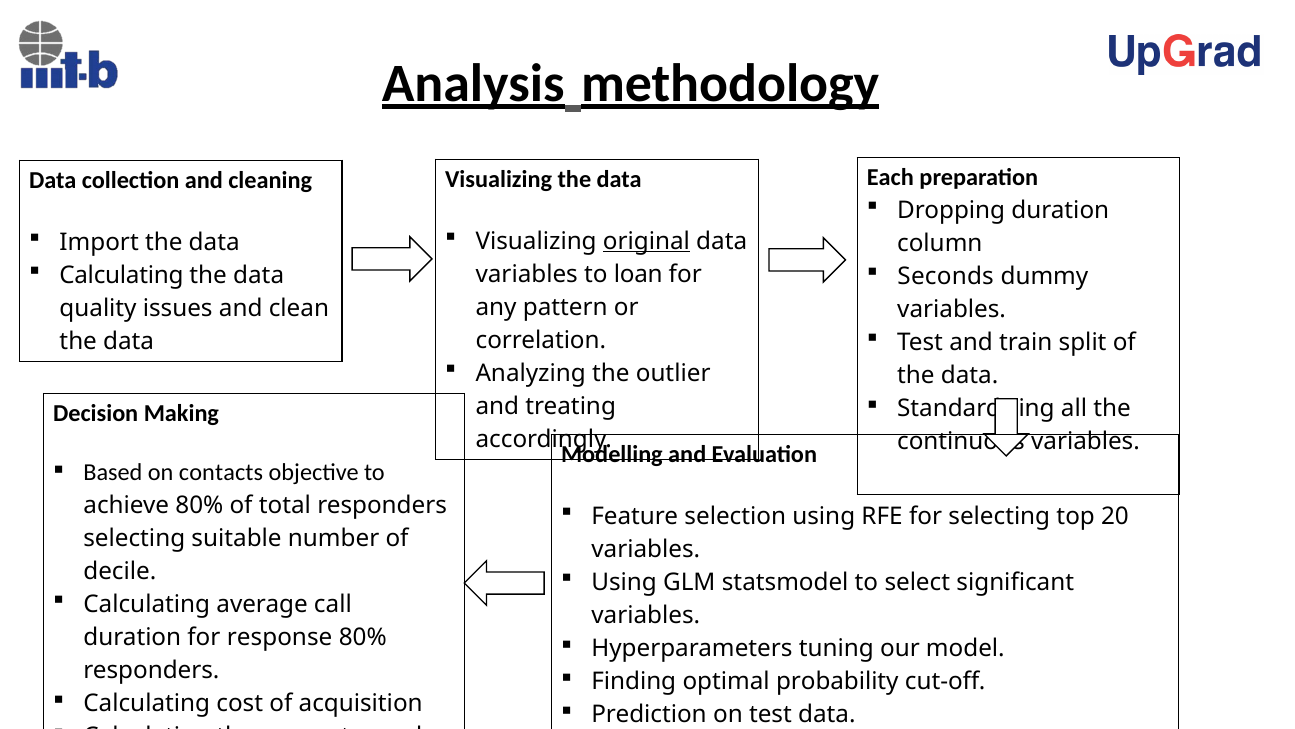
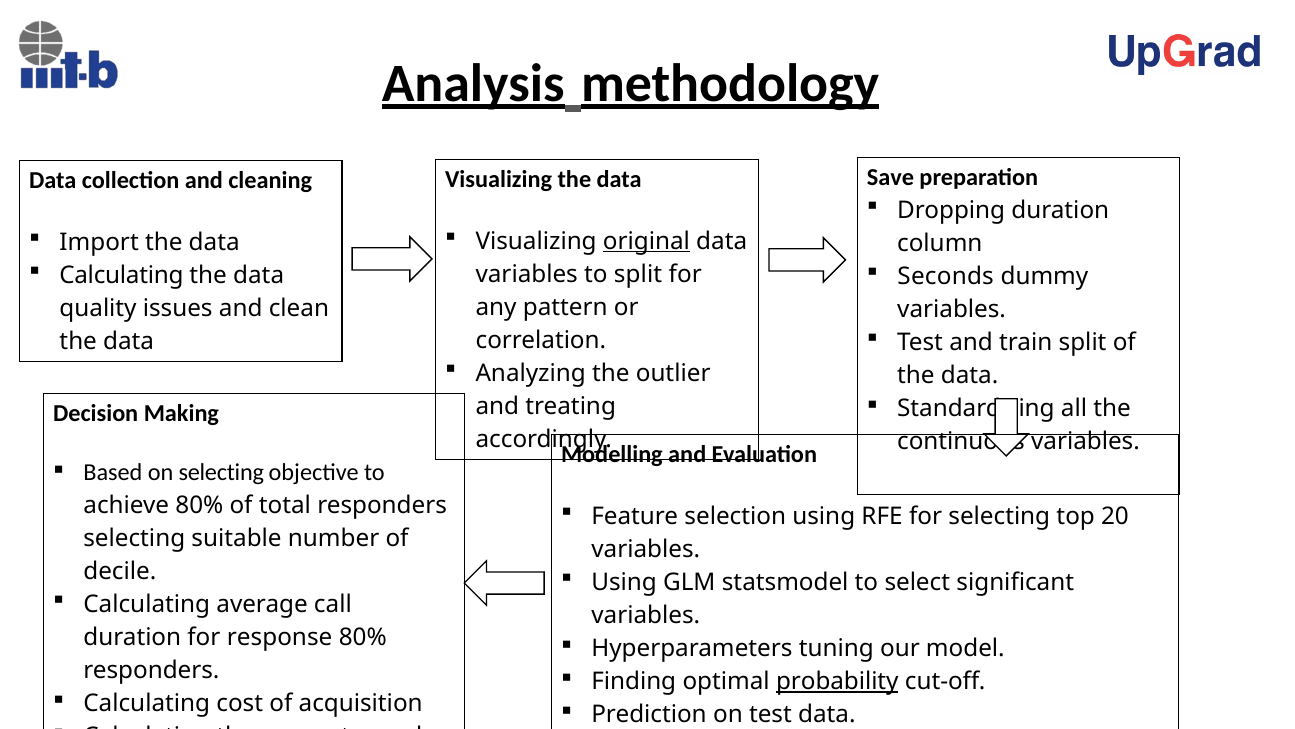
Each: Each -> Save
to loan: loan -> split
on contacts: contacts -> selecting
probability underline: none -> present
